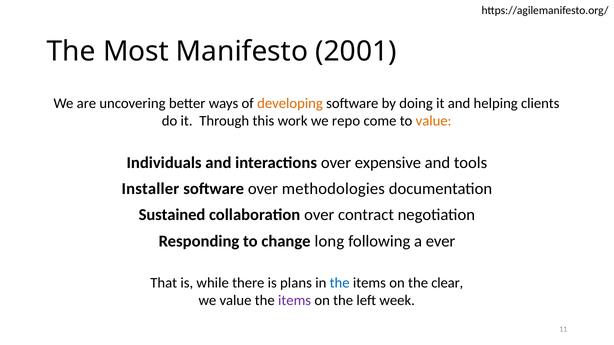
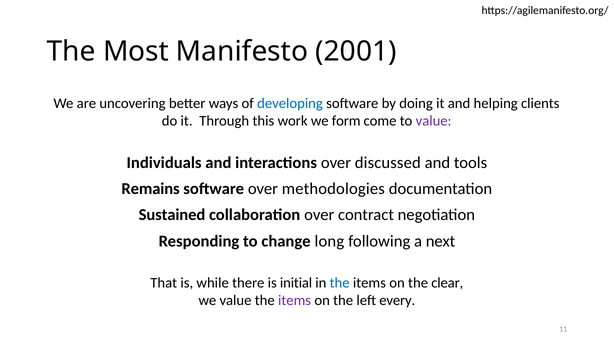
developing colour: orange -> blue
repo: repo -> form
value at (434, 121) colour: orange -> purple
expensive: expensive -> discussed
Installer: Installer -> Remains
ever: ever -> next
plans: plans -> initial
week: week -> every
